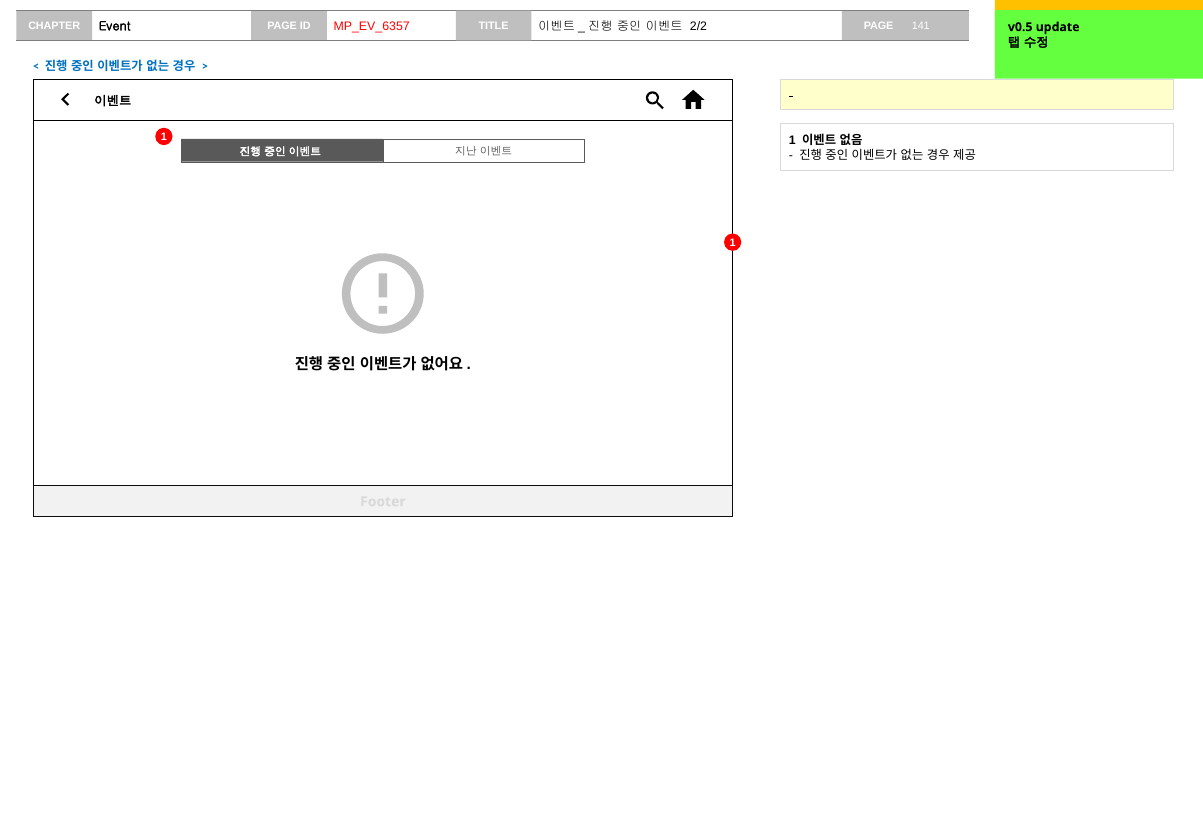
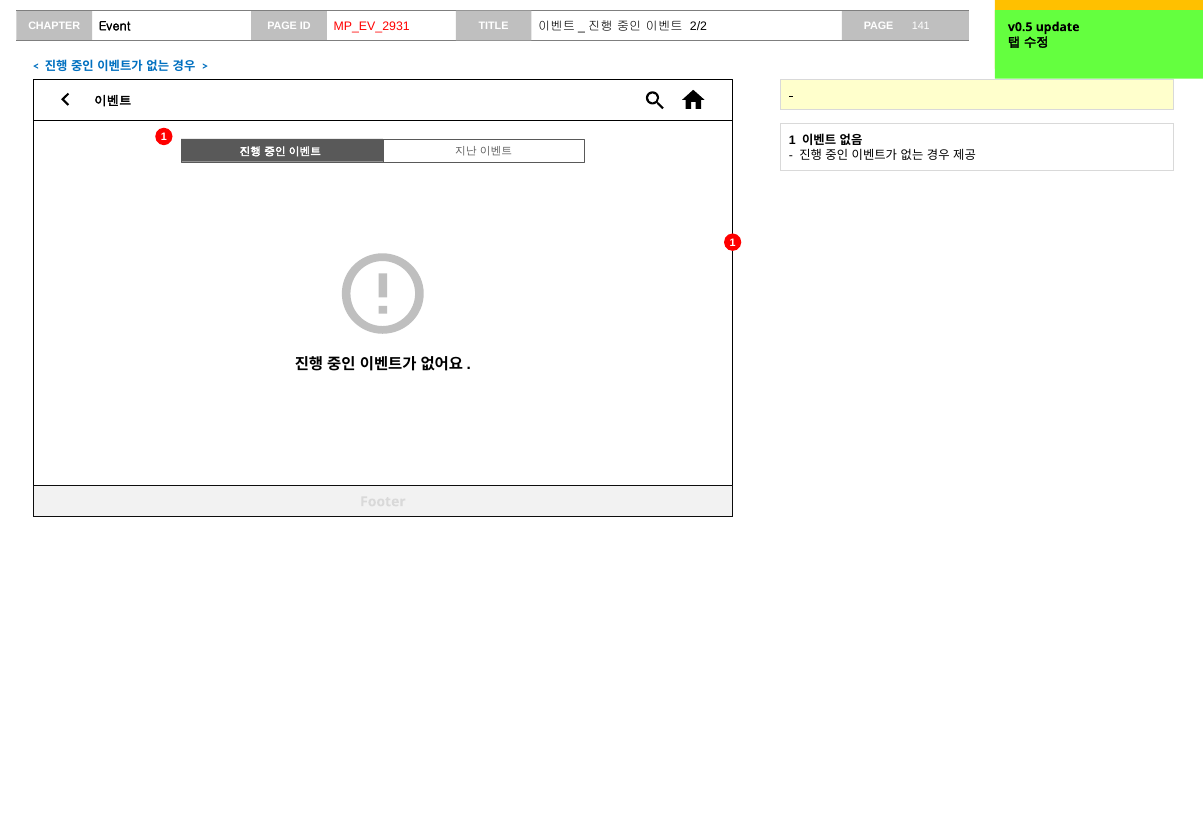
MP_EV_6357: MP_EV_6357 -> MP_EV_2931
